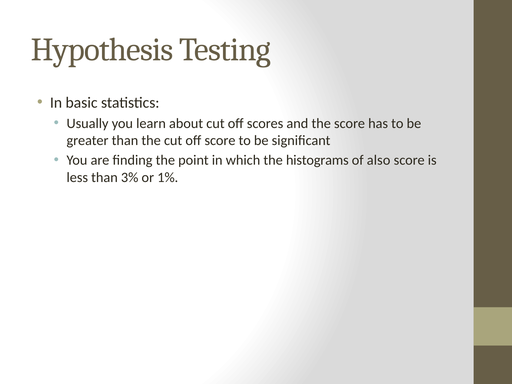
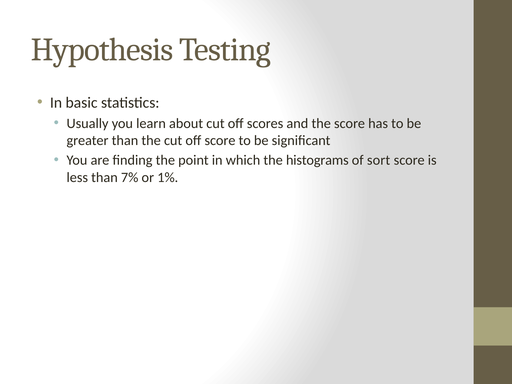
also: also -> sort
3%: 3% -> 7%
